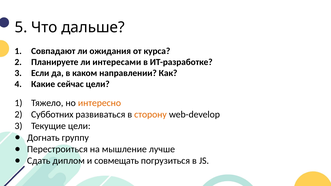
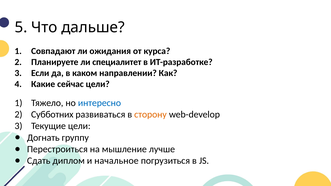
интересами: интересами -> специалитет
интересно colour: orange -> blue
совмещать: совмещать -> начальное
